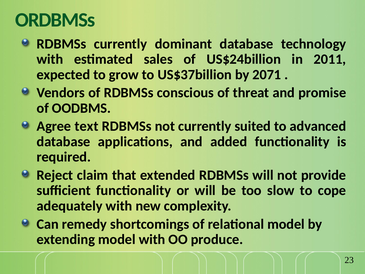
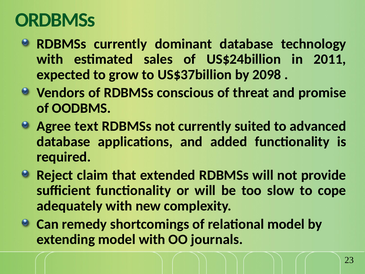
2071: 2071 -> 2098
produce: produce -> journals
